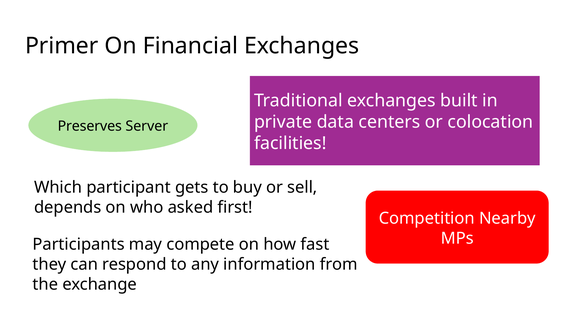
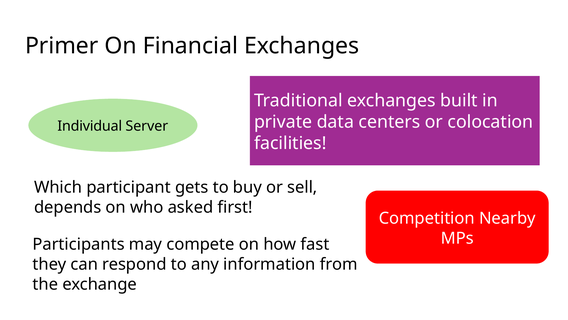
Preserves: Preserves -> Individual
